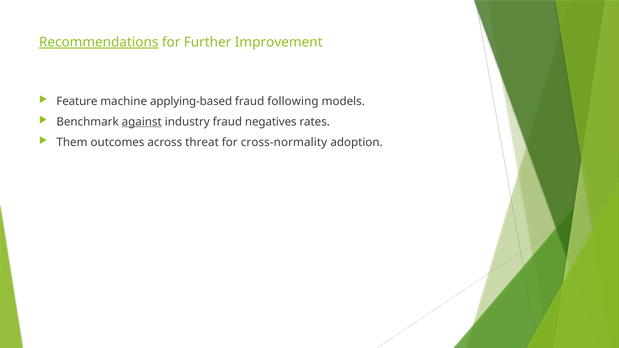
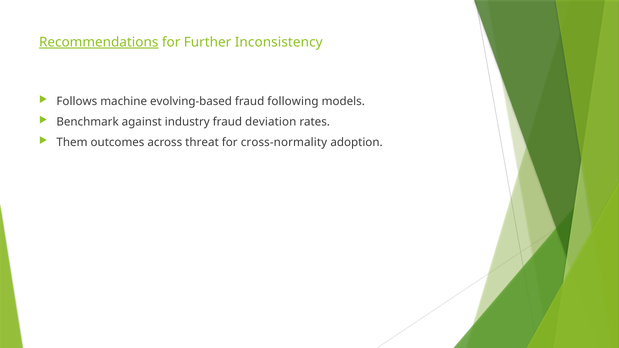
Improvement: Improvement -> Inconsistency
Feature: Feature -> Follows
applying-based: applying-based -> evolving-based
against underline: present -> none
negatives: negatives -> deviation
